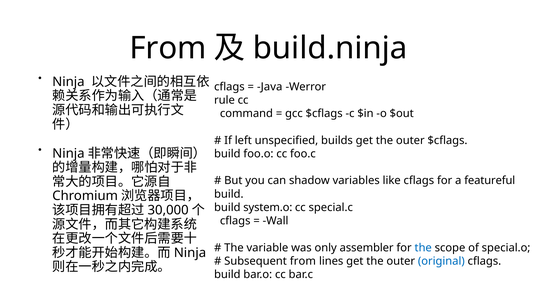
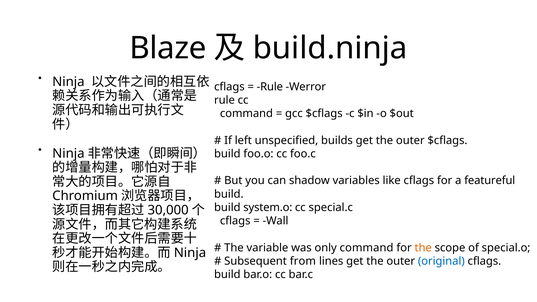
From at (168, 48): From -> Blaze
Java at (270, 87): Java -> Rule
only assembler: assembler -> command
the at (423, 248) colour: blue -> orange
